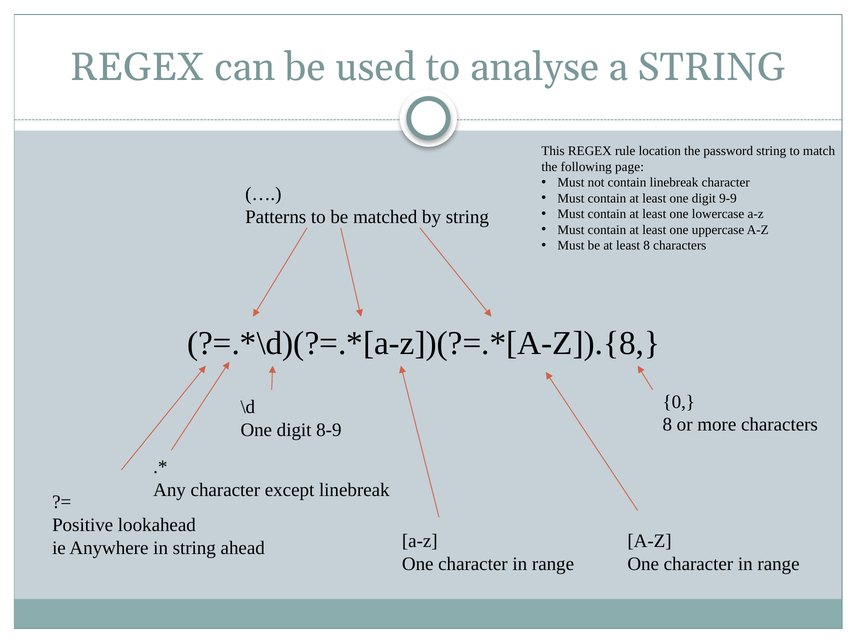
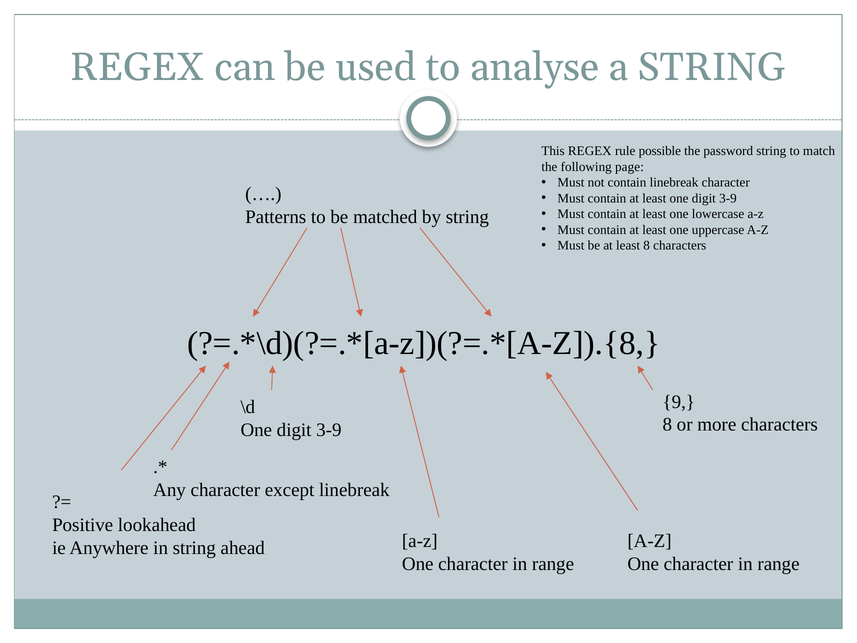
location: location -> possible
least one digit 9-9: 9-9 -> 3-9
0: 0 -> 9
8-9 at (329, 430): 8-9 -> 3-9
